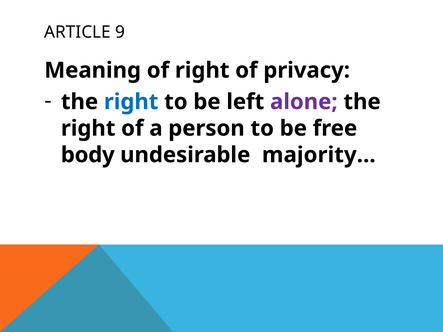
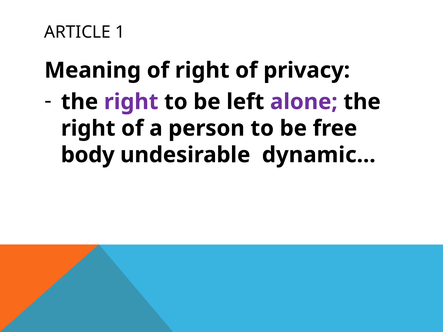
9: 9 -> 1
right at (131, 102) colour: blue -> purple
majority…: majority… -> dynamic…
